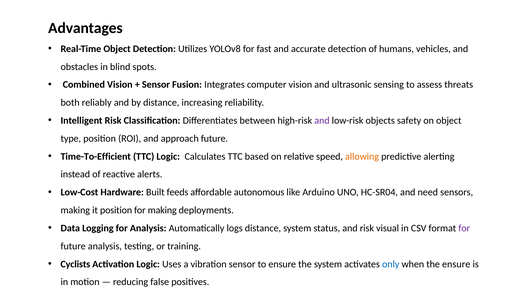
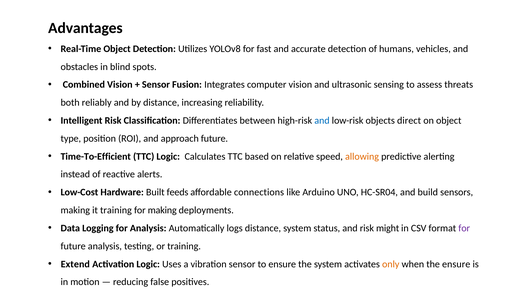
and at (322, 120) colour: purple -> blue
safety: safety -> direct
autonomous: autonomous -> connections
need: need -> build
it position: position -> training
visual: visual -> might
Cyclists: Cyclists -> Extend
only colour: blue -> orange
